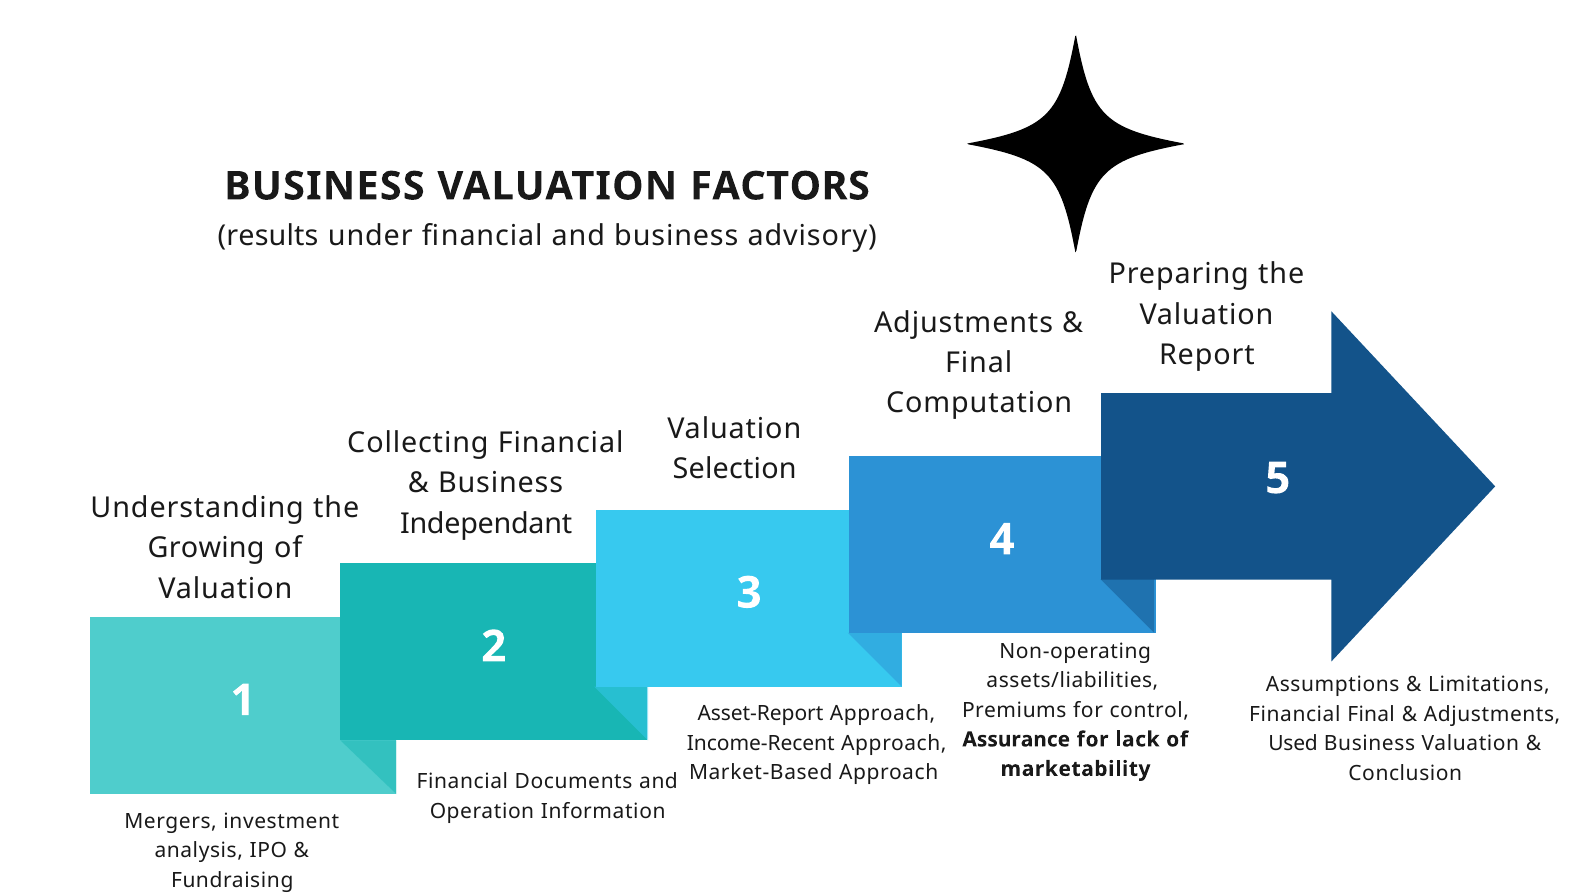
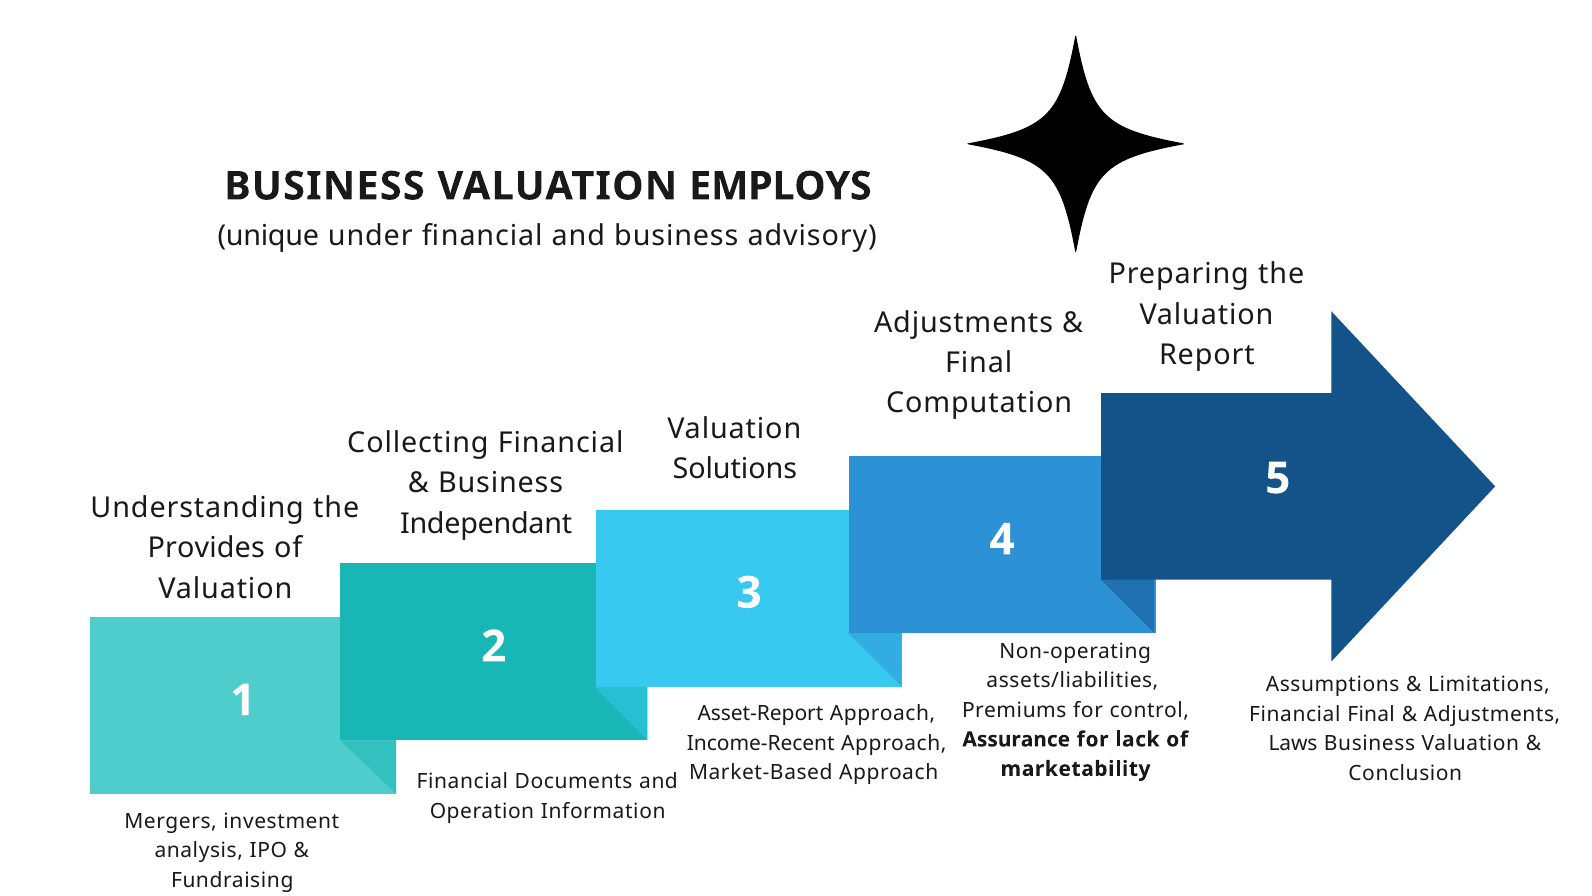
FACTORS: FACTORS -> EMPLOYS
results: results -> unique
Selection: Selection -> Solutions
Growing: Growing -> Provides
Used: Used -> Laws
